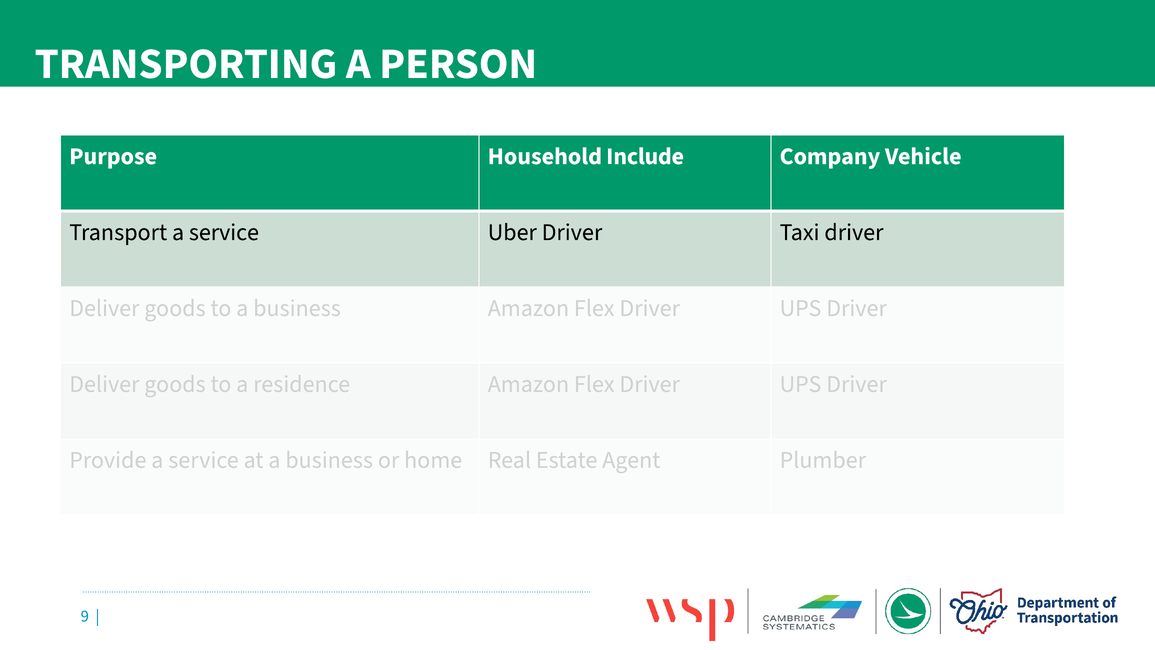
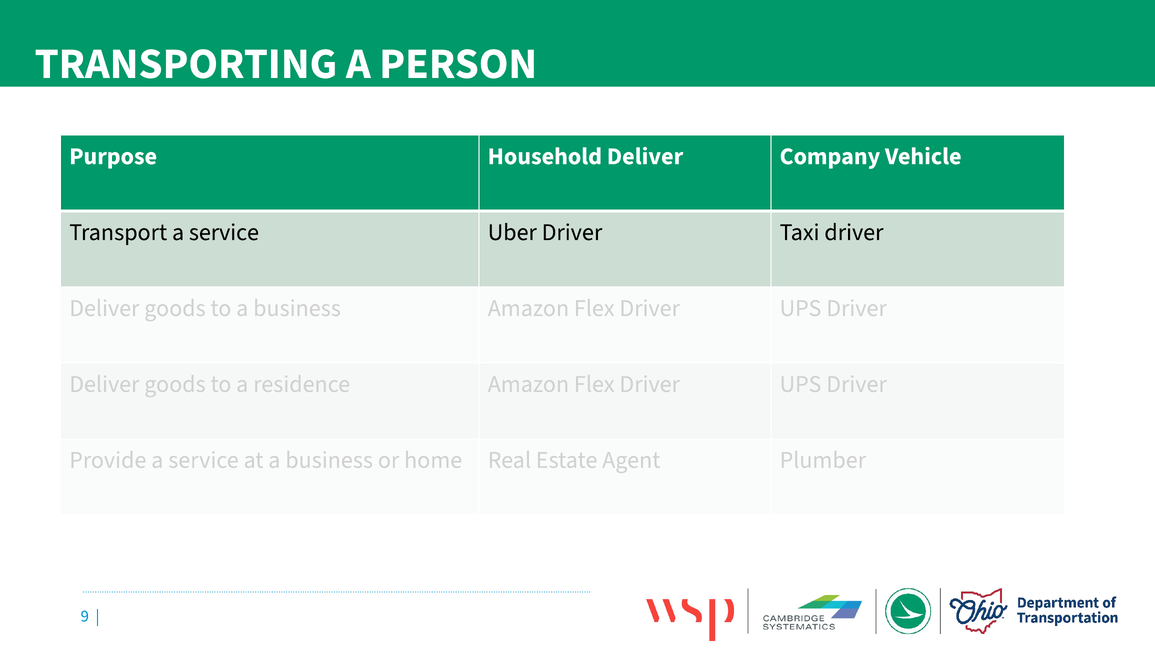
Household Include: Include -> Deliver
